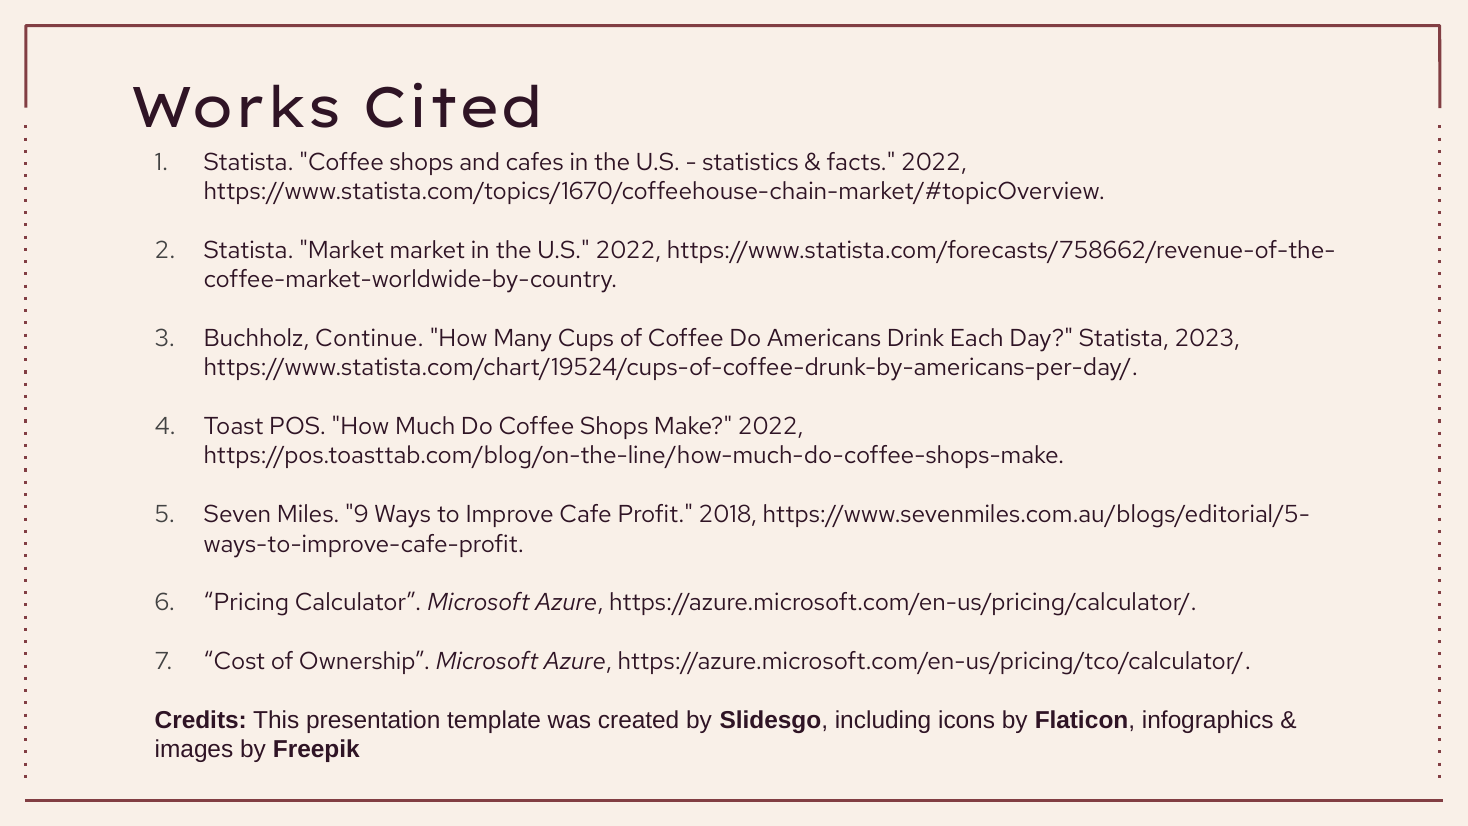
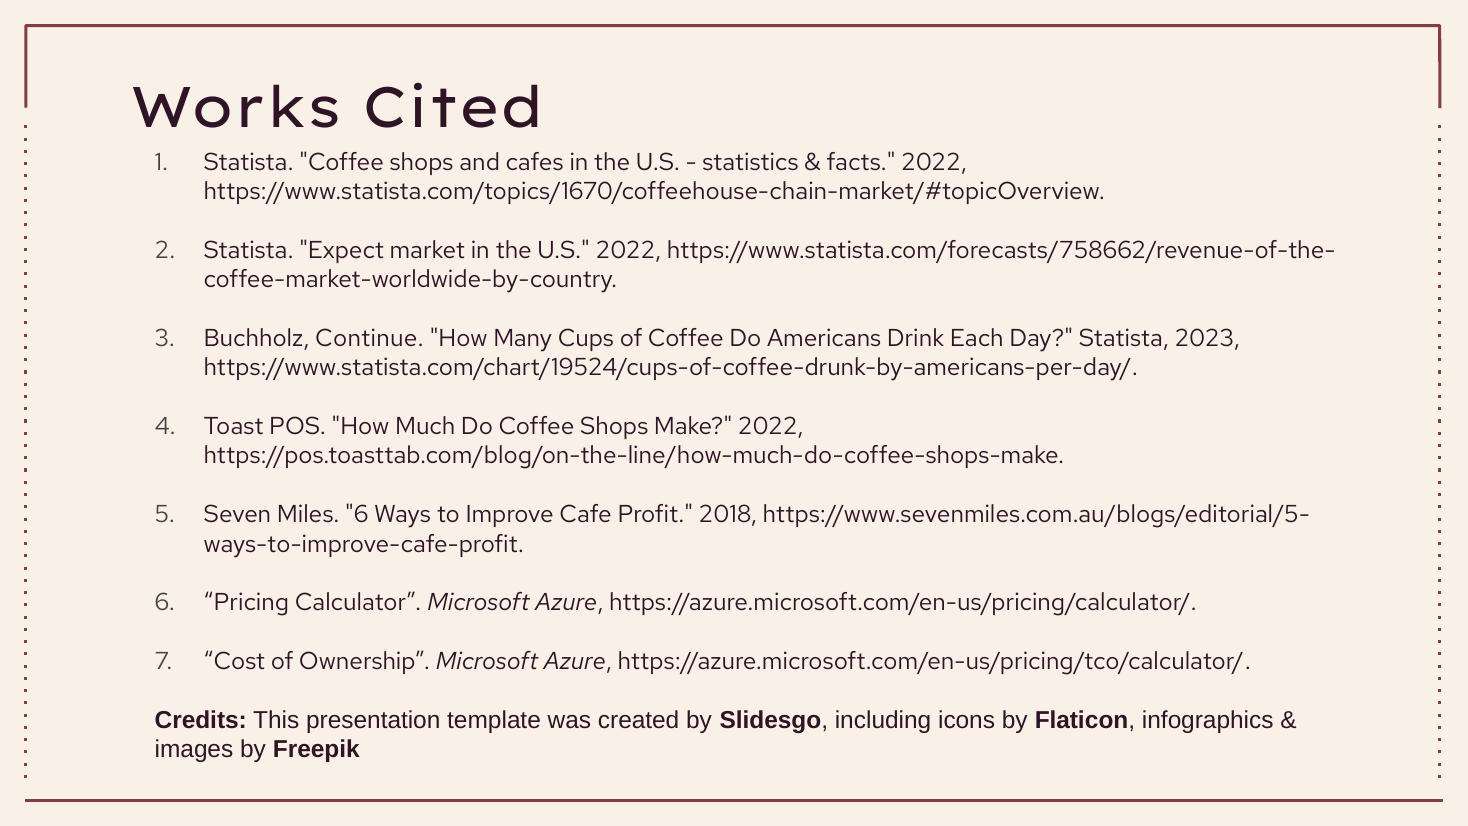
Statista Market: Market -> Expect
Miles 9: 9 -> 6
